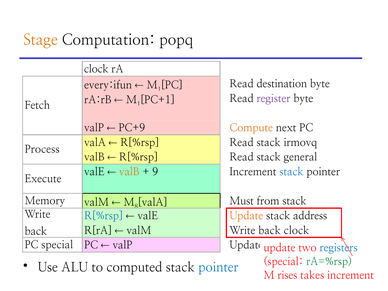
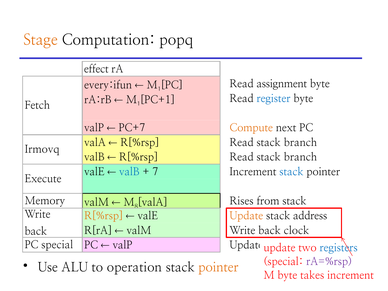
clock at (96, 69): clock -> effect
destination: destination -> assignment
register colour: purple -> blue
PC+9: PC+9 -> PC+7
irmovq at (300, 143): irmovq -> branch
Process: Process -> Irmovq
general at (300, 157): general -> branch
valB at (129, 172) colour: orange -> blue
9: 9 -> 7
Must: Must -> Rises
R[%rsp at (104, 216) colour: blue -> orange
rA=%rsp colour: green -> purple
computed: computed -> operation
pointer at (218, 267) colour: blue -> orange
M rises: rises -> byte
